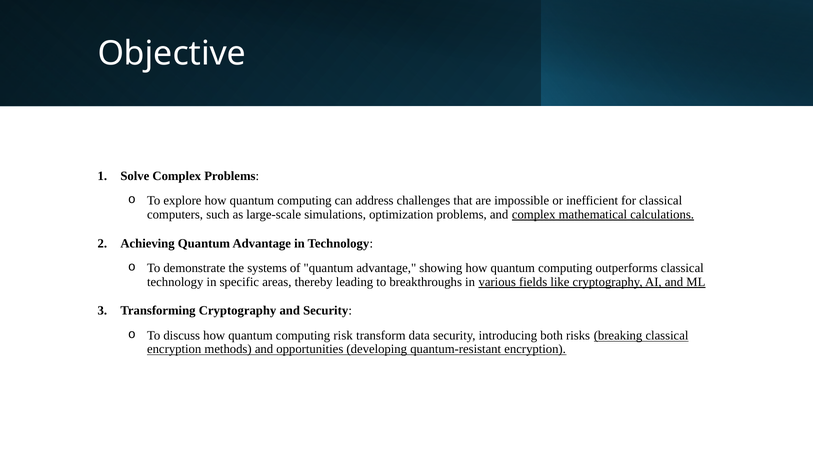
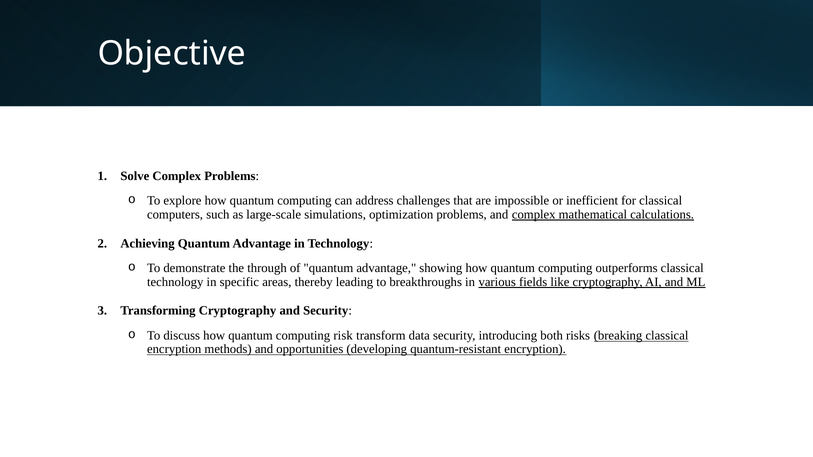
systems: systems -> through
